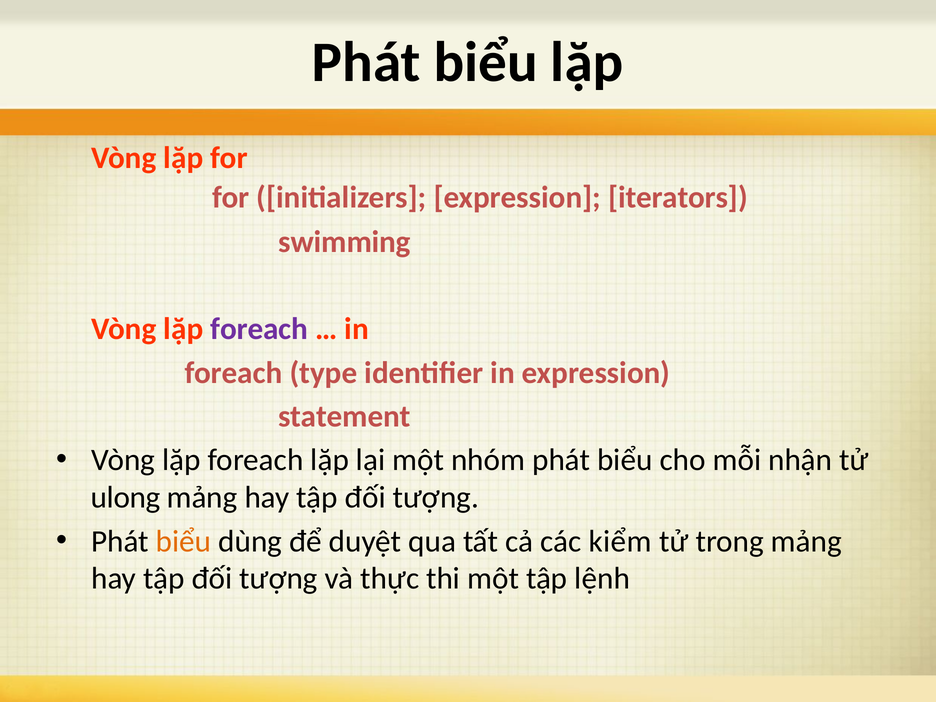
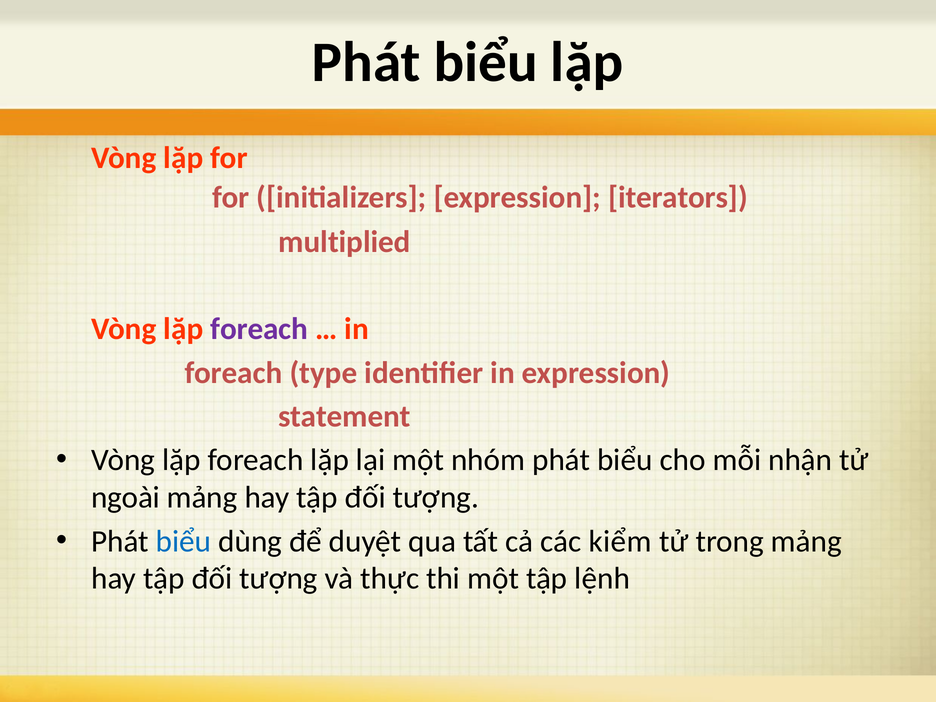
swimming: swimming -> multiplied
ulong: ulong -> ngoài
biểu at (184, 541) colour: orange -> blue
